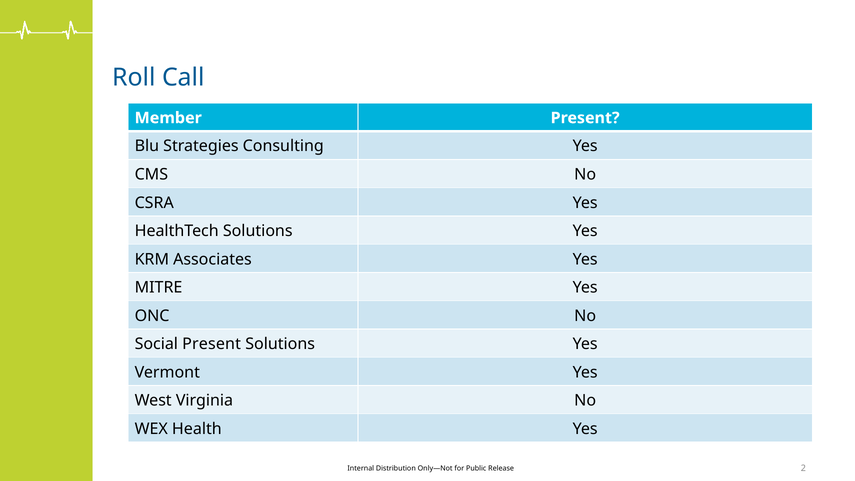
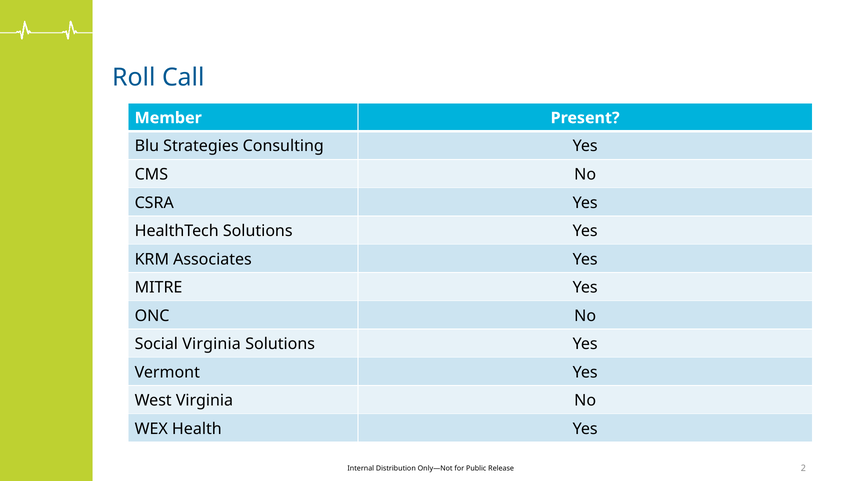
Social Present: Present -> Virginia
